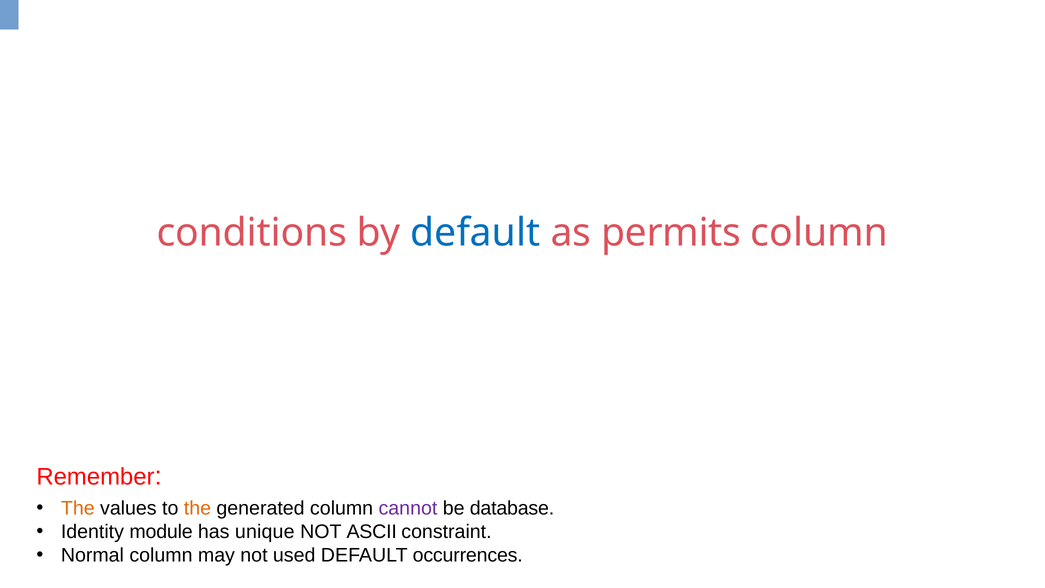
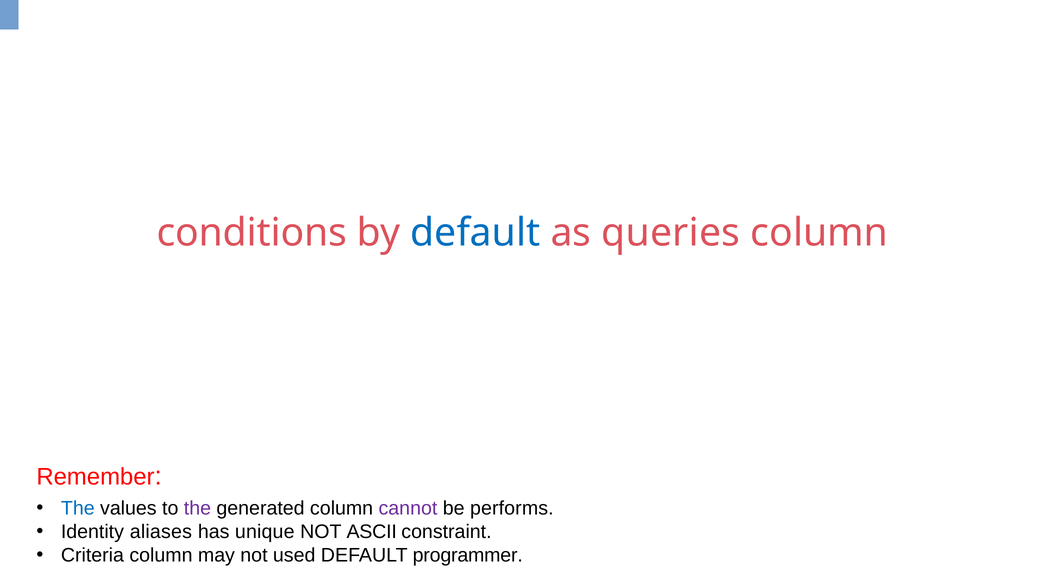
permits: permits -> queries
The at (78, 508) colour: orange -> blue
the at (197, 508) colour: orange -> purple
database: database -> performs
module: module -> aliases
Normal: Normal -> Criteria
occurrences: occurrences -> programmer
